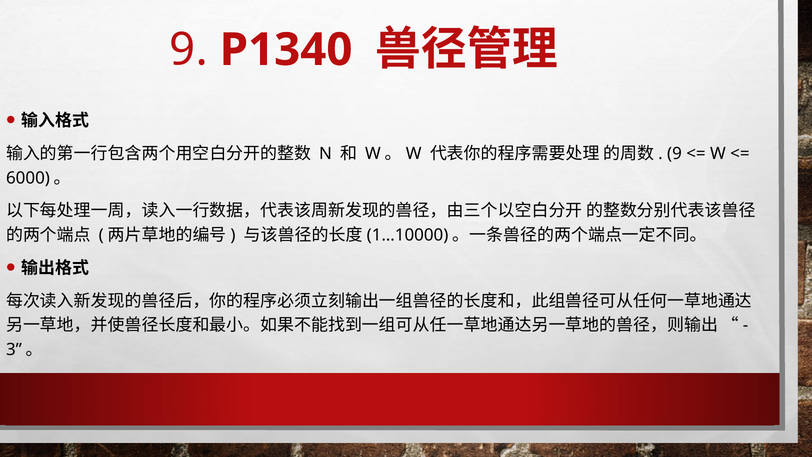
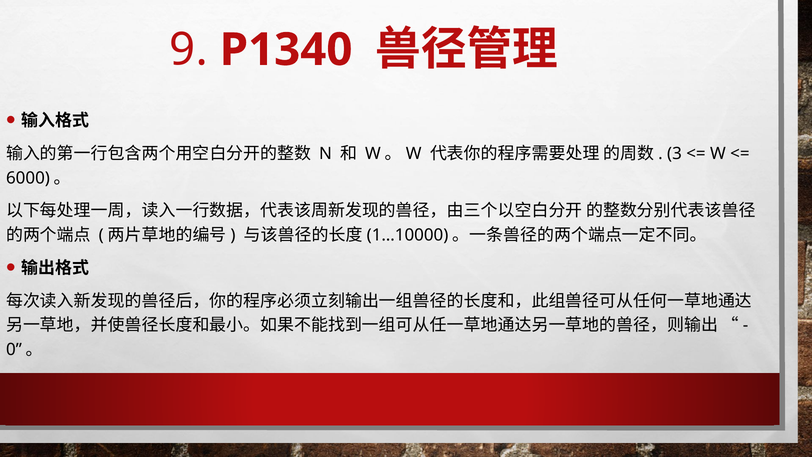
9 at (674, 153): 9 -> 3
3: 3 -> 0
